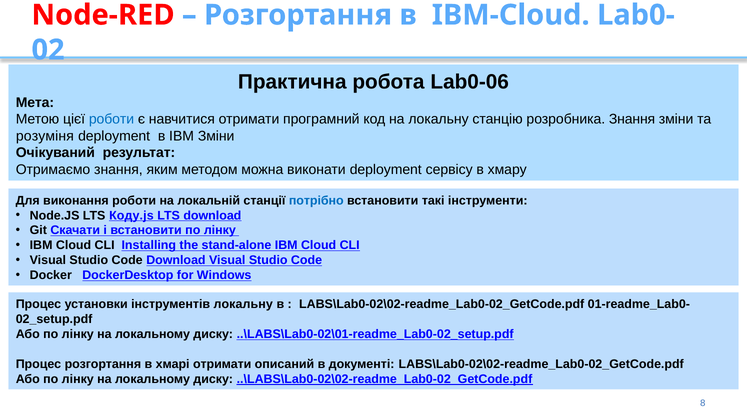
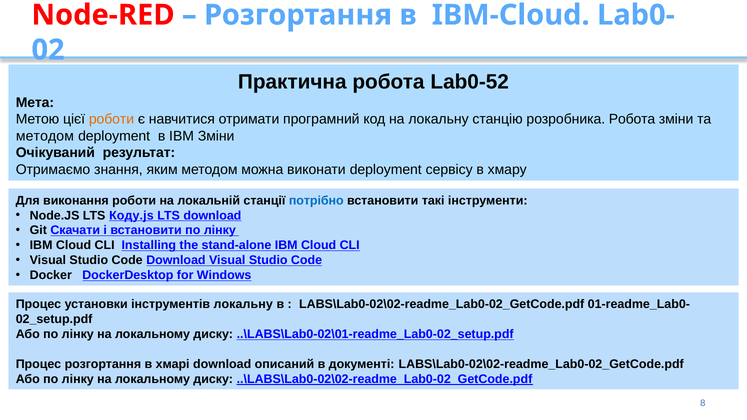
Lab0-06: Lab0-06 -> Lab0-52
роботи at (111, 119) colour: blue -> orange
розробника Знання: Знання -> Робота
розуміня at (45, 136): розуміня -> методом
хмарі отримати: отримати -> download
